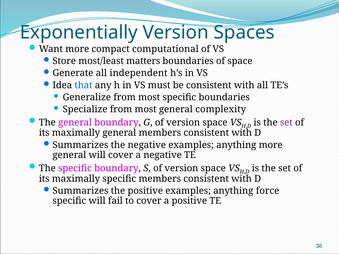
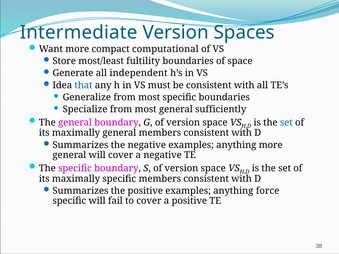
Exponentially: Exponentially -> Intermediate
matters: matters -> fultility
complexity: complexity -> sufficiently
set at (286, 123) colour: purple -> blue
